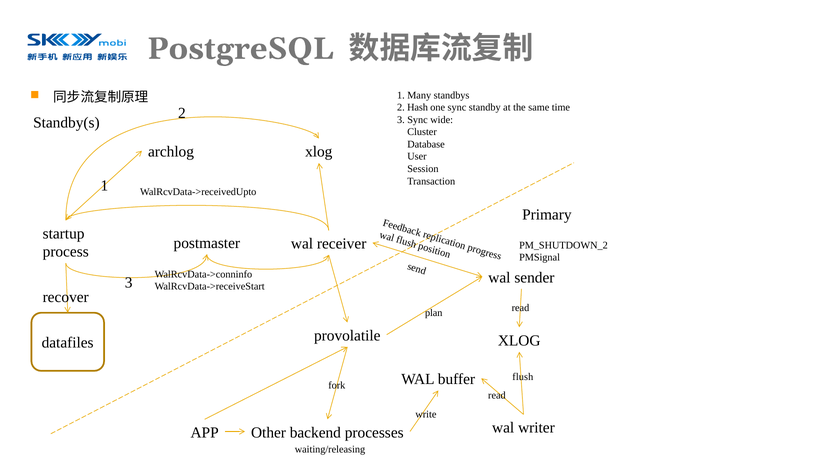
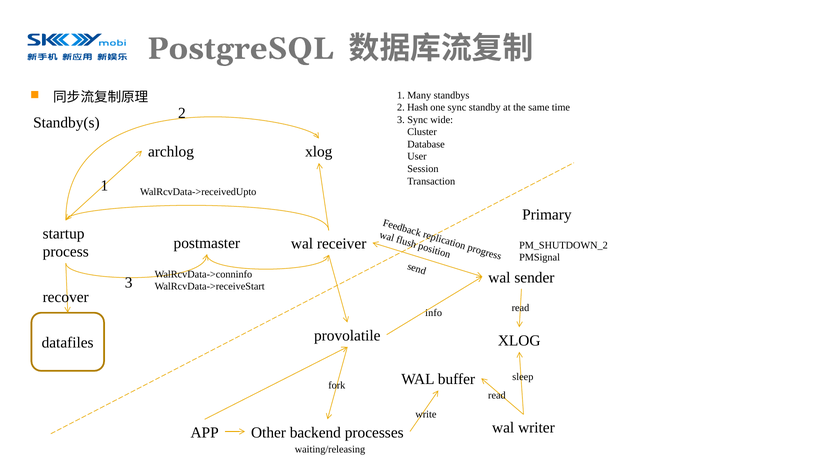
plan: plan -> info
flush at (523, 377): flush -> sleep
